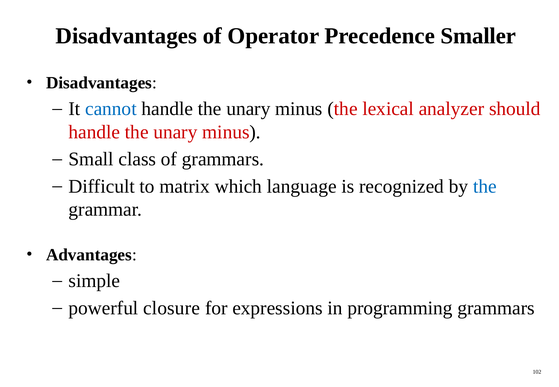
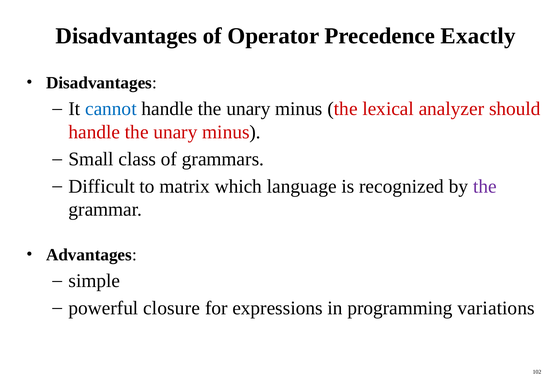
Smaller: Smaller -> Exactly
the at (485, 186) colour: blue -> purple
programming grammars: grammars -> variations
